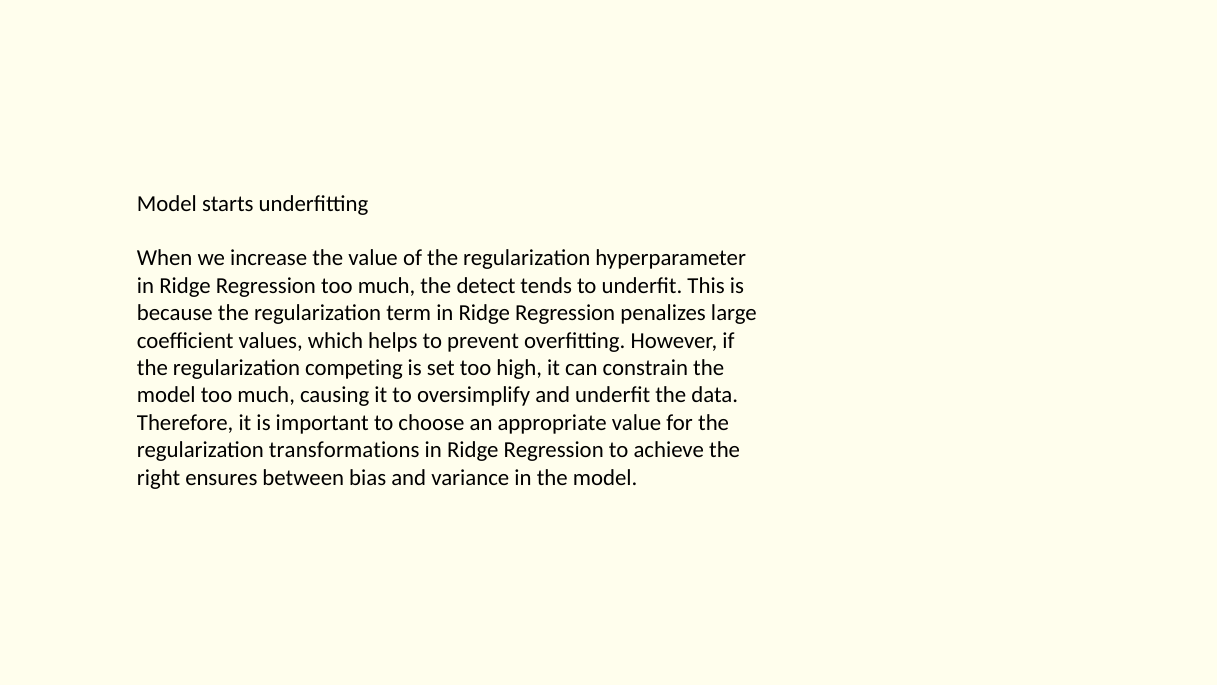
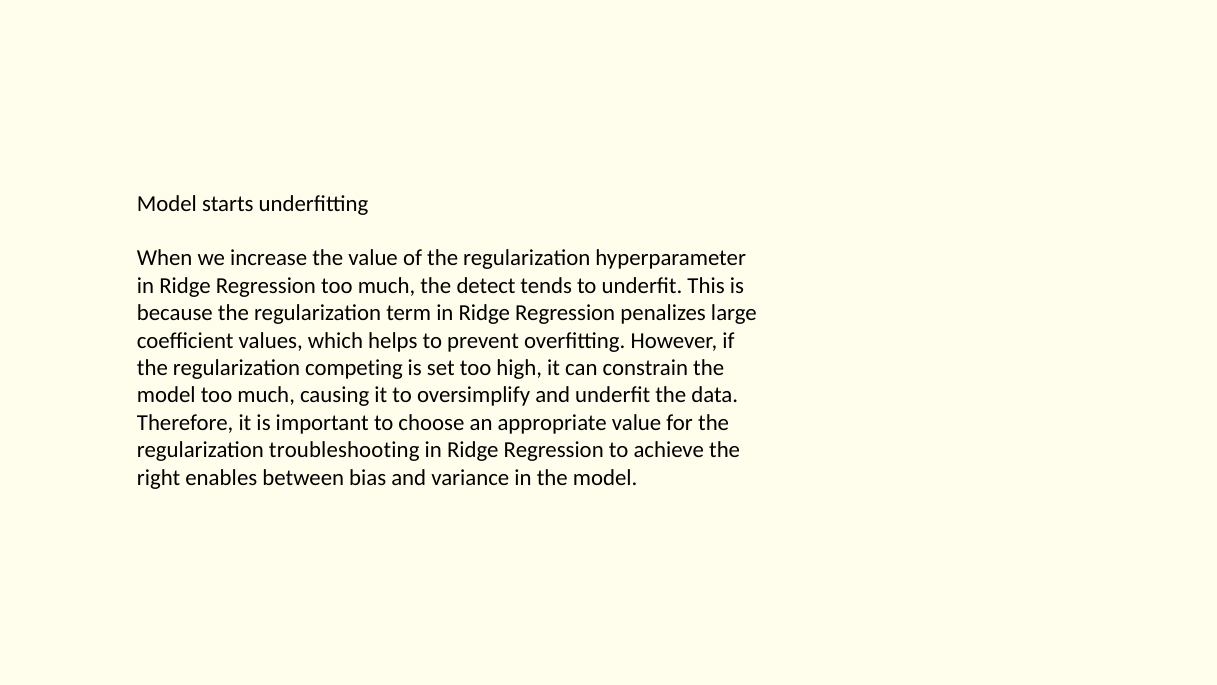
transformations: transformations -> troubleshooting
ensures: ensures -> enables
